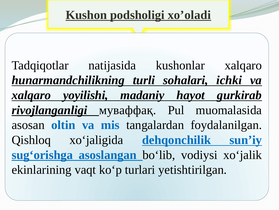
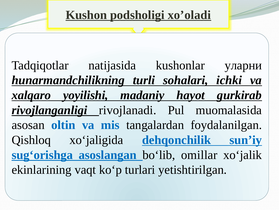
kushonlar xalqaro: xalqaro -> уларни
муваффақ: муваффақ -> rivojlanadi
vodiysi: vodiysi -> omillar
